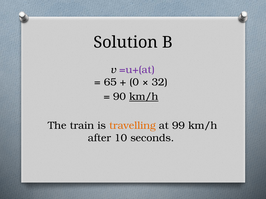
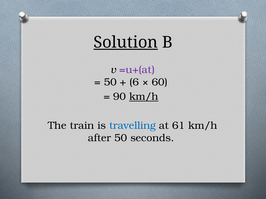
Solution underline: none -> present
65 at (110, 82): 65 -> 50
0: 0 -> 6
32: 32 -> 60
travelling colour: orange -> blue
99: 99 -> 61
after 10: 10 -> 50
